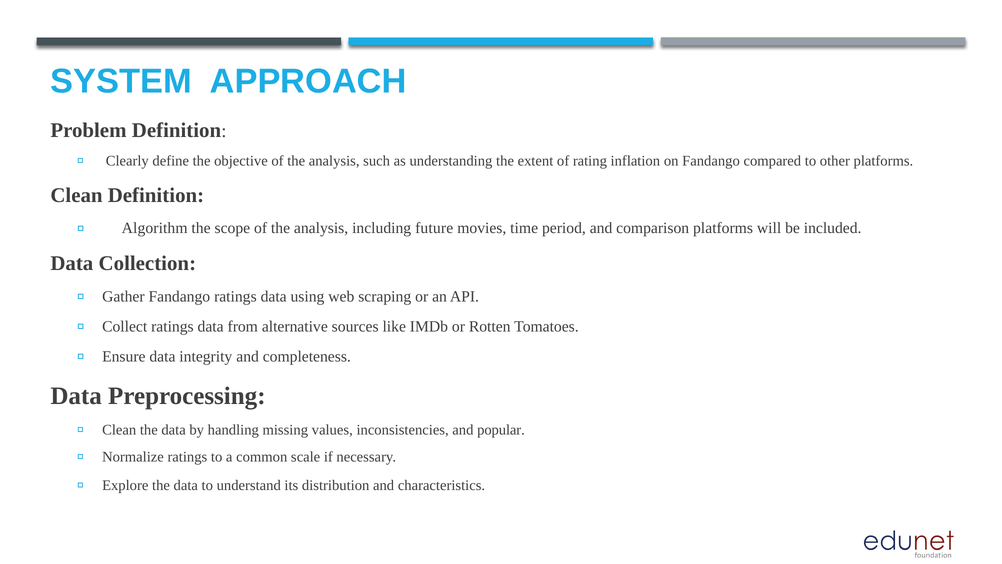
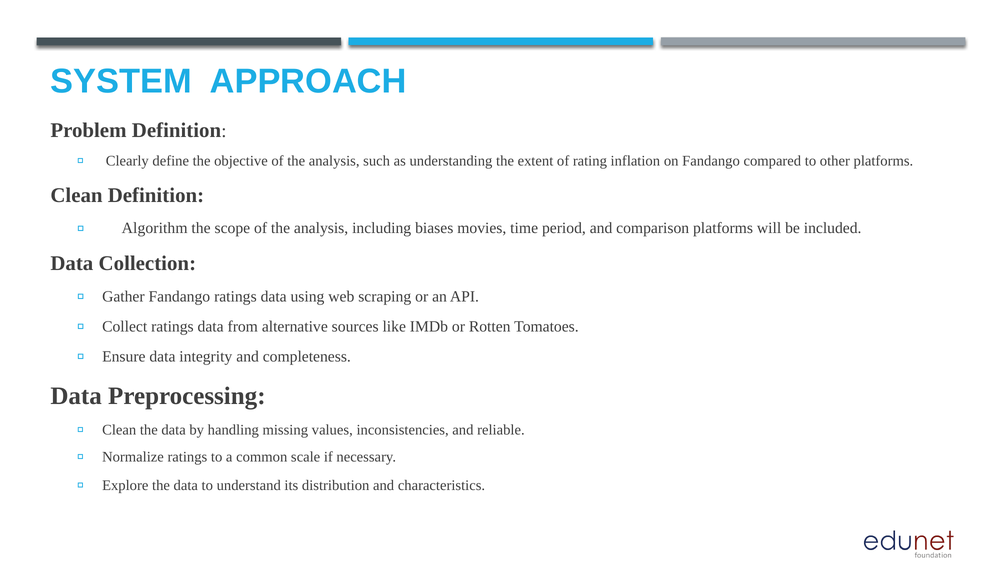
future: future -> biases
popular: popular -> reliable
